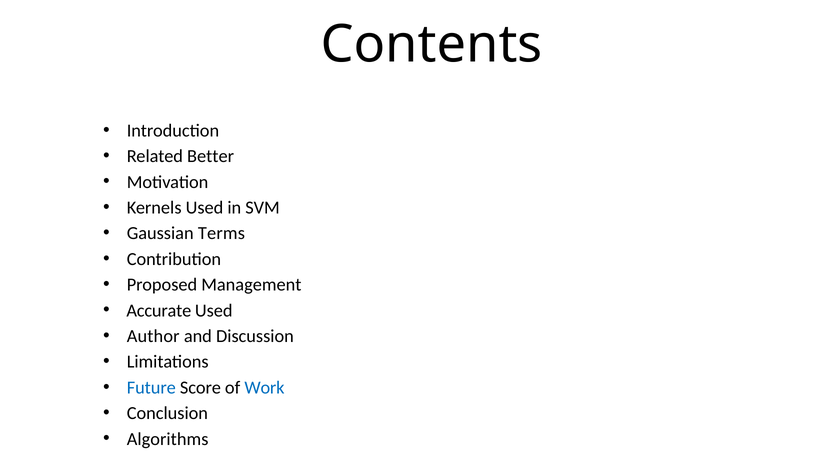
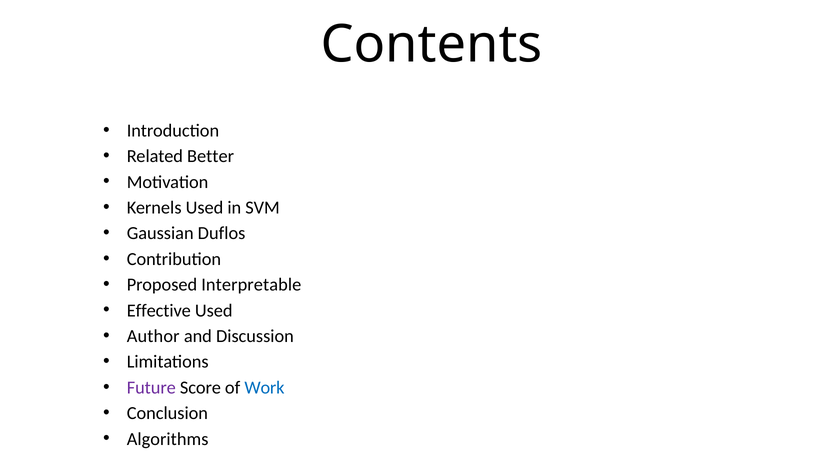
Terms: Terms -> Duflos
Management: Management -> Interpretable
Accurate: Accurate -> Effective
Future colour: blue -> purple
